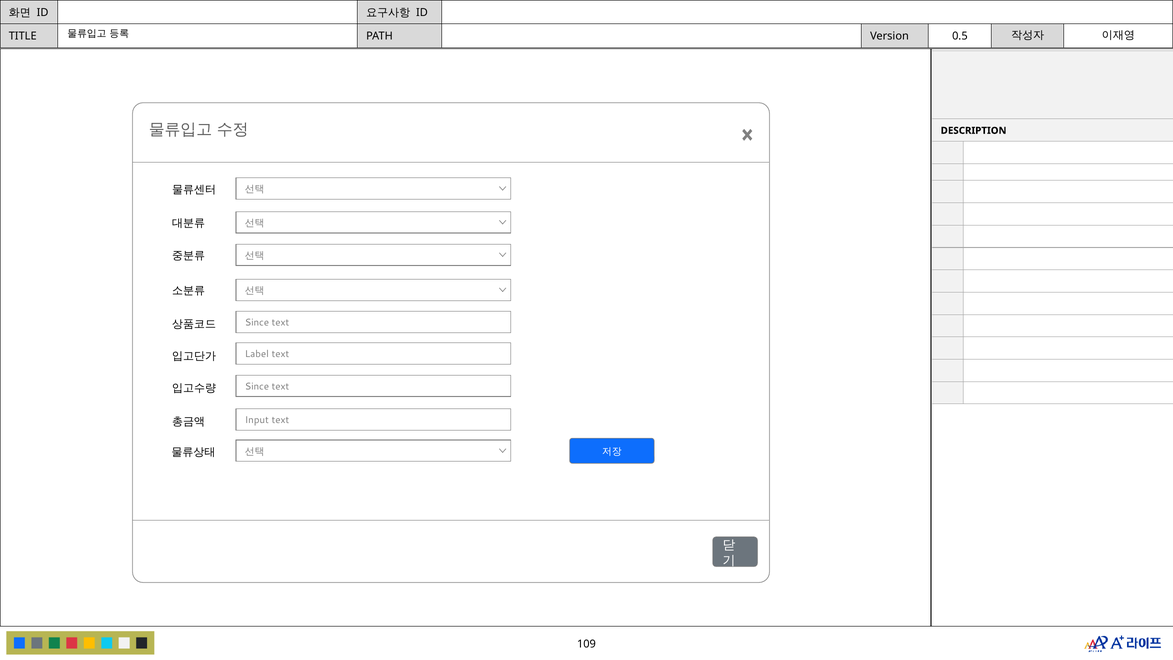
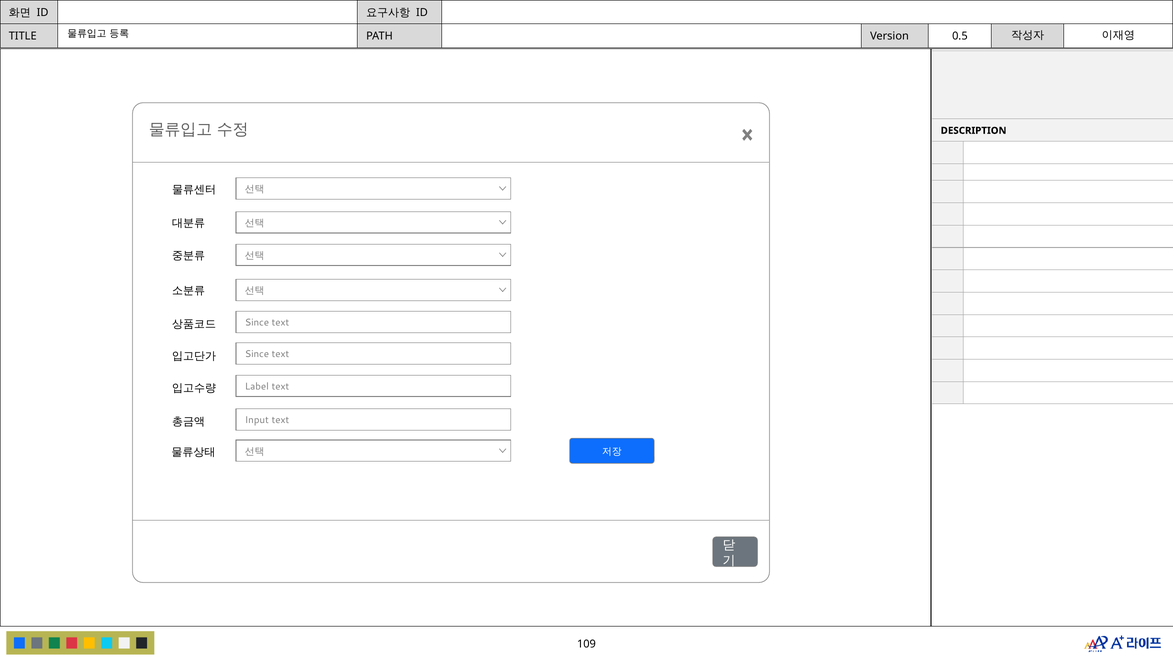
Label at (257, 354): Label -> Since
Since at (257, 386): Since -> Label
